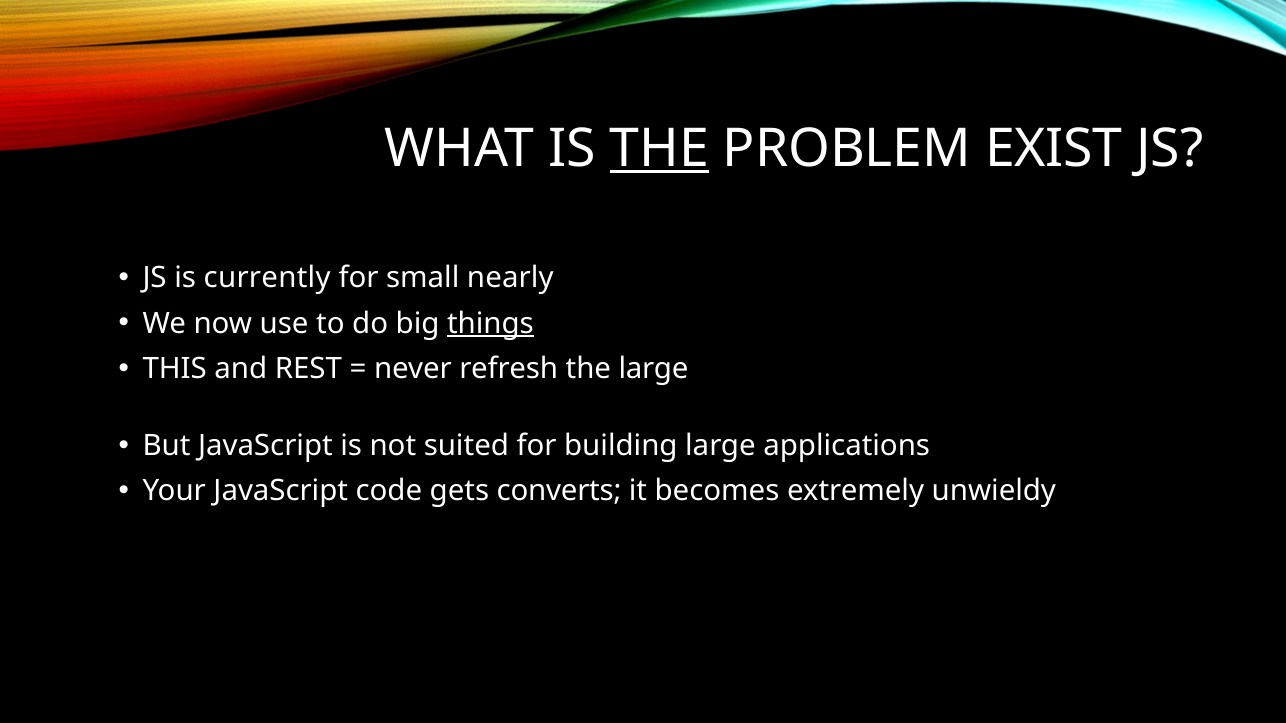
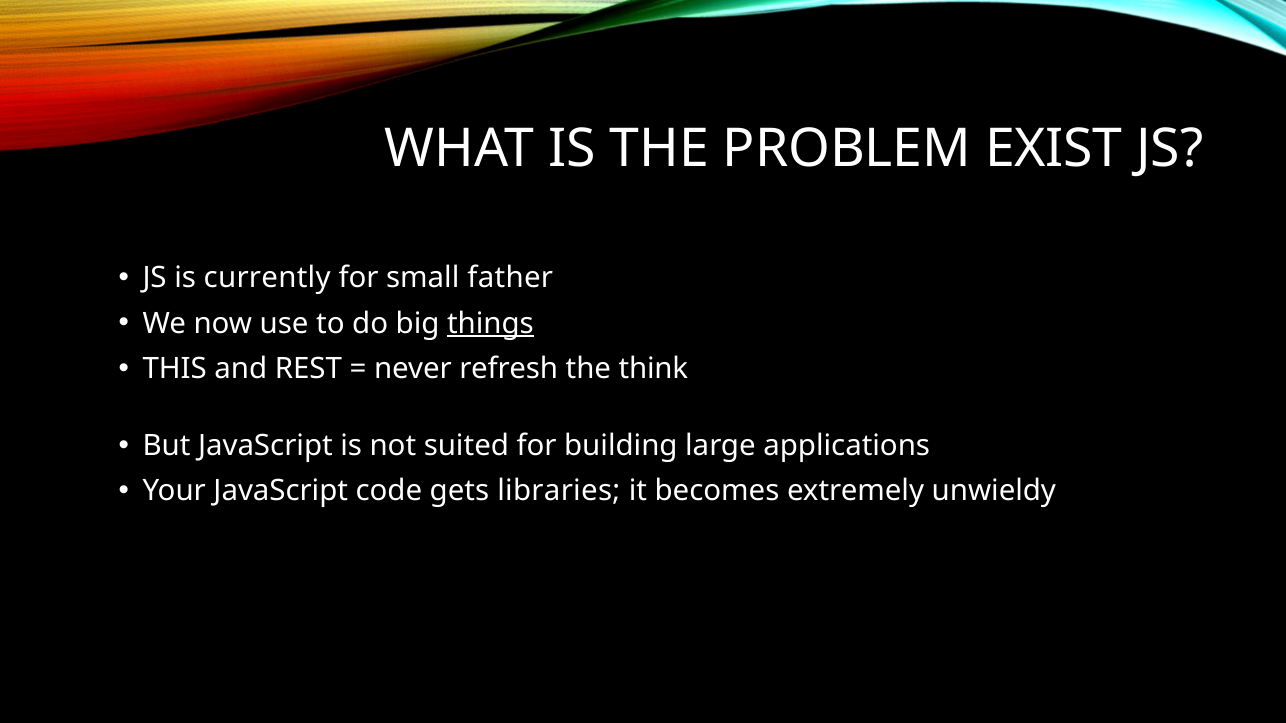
THE at (659, 148) underline: present -> none
nearly: nearly -> father
the large: large -> think
converts: converts -> libraries
